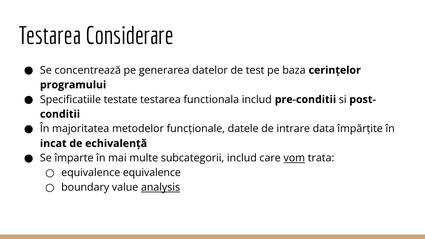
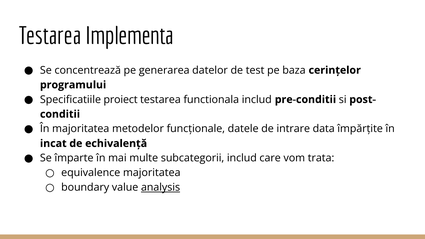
Considerare: Considerare -> Implementa
testate: testate -> proiect
vom underline: present -> none
equivalence equivalence: equivalence -> majoritatea
